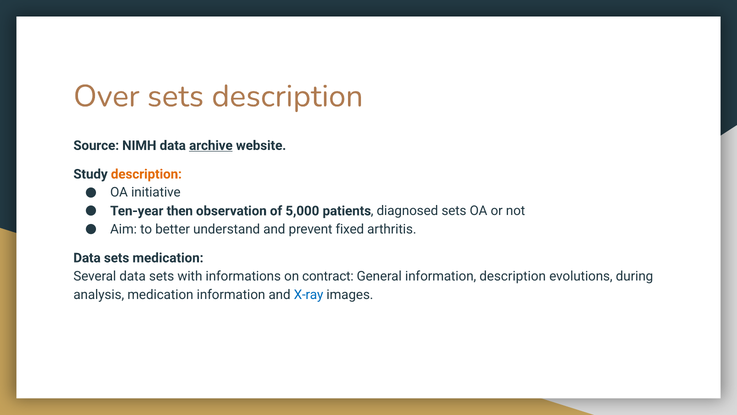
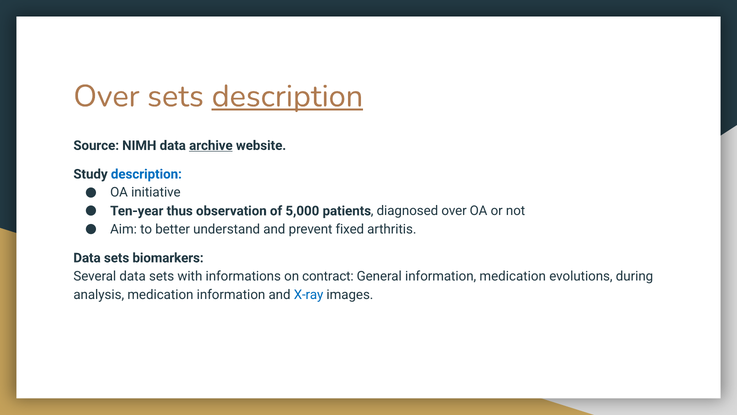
description at (287, 96) underline: none -> present
description at (146, 174) colour: orange -> blue
then: then -> thus
diagnosed sets: sets -> over
sets medication: medication -> biomarkers
information description: description -> medication
